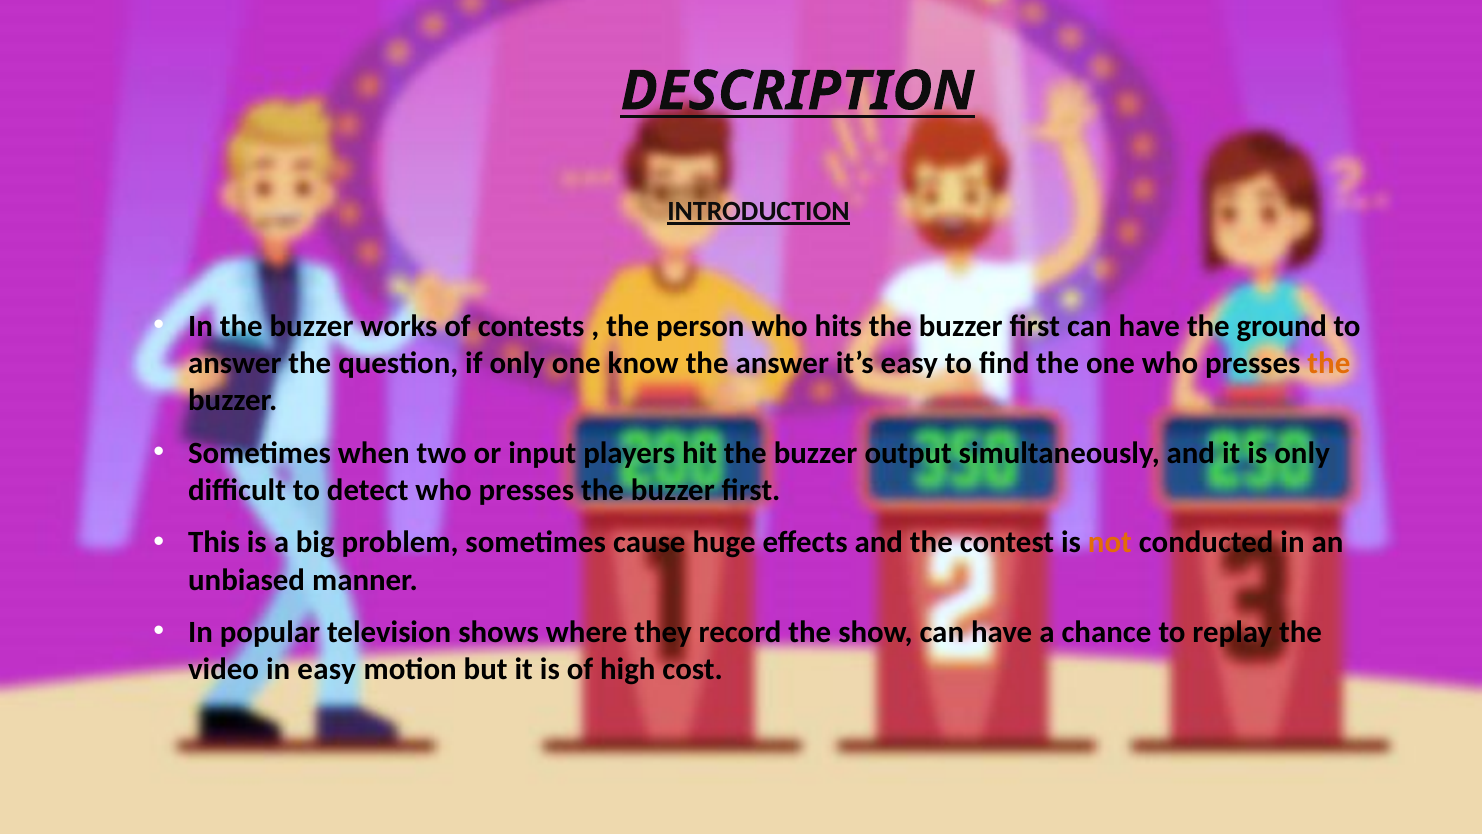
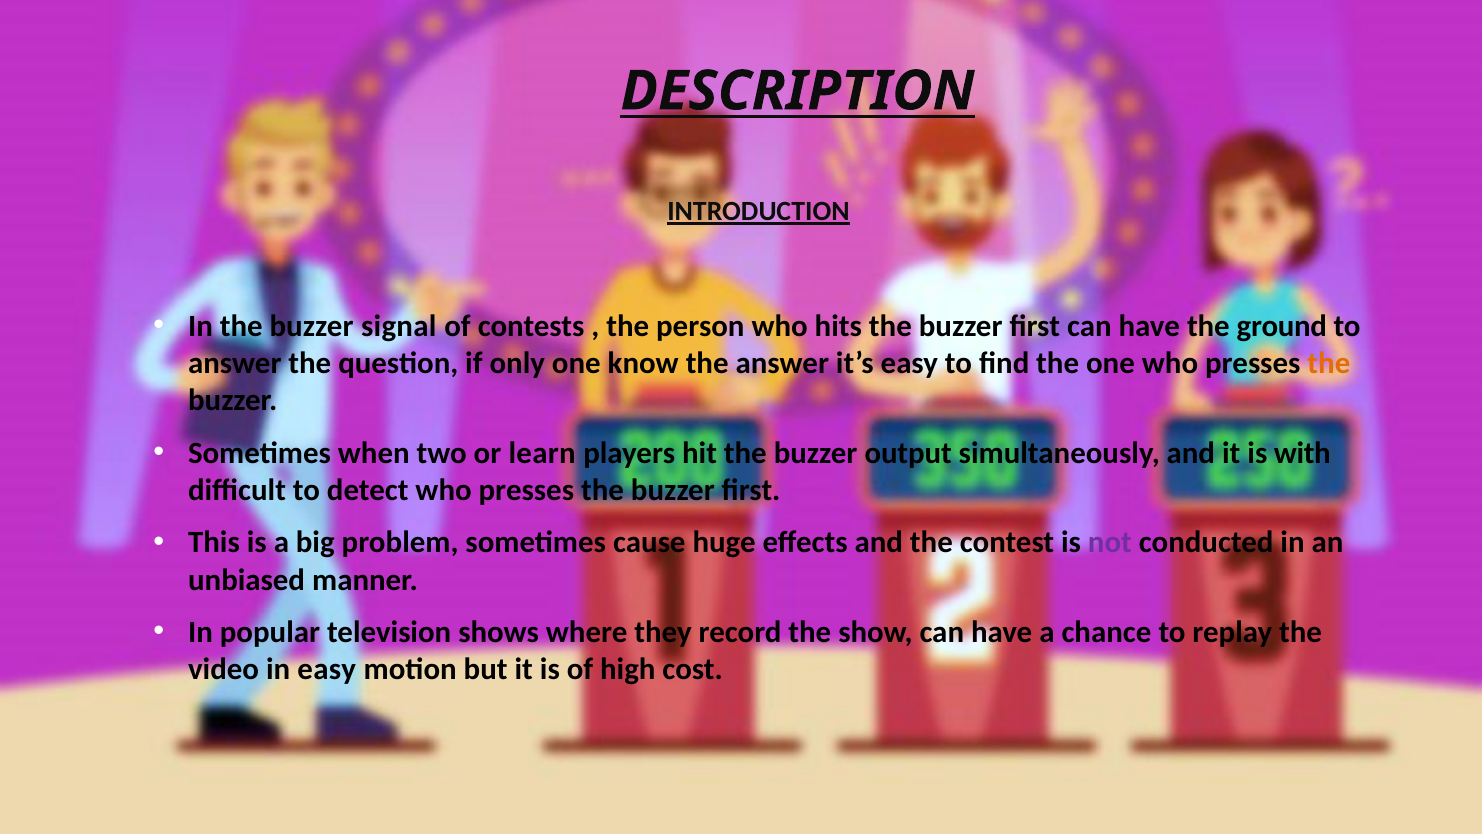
works: works -> signal
input: input -> learn
is only: only -> with
not colour: orange -> purple
